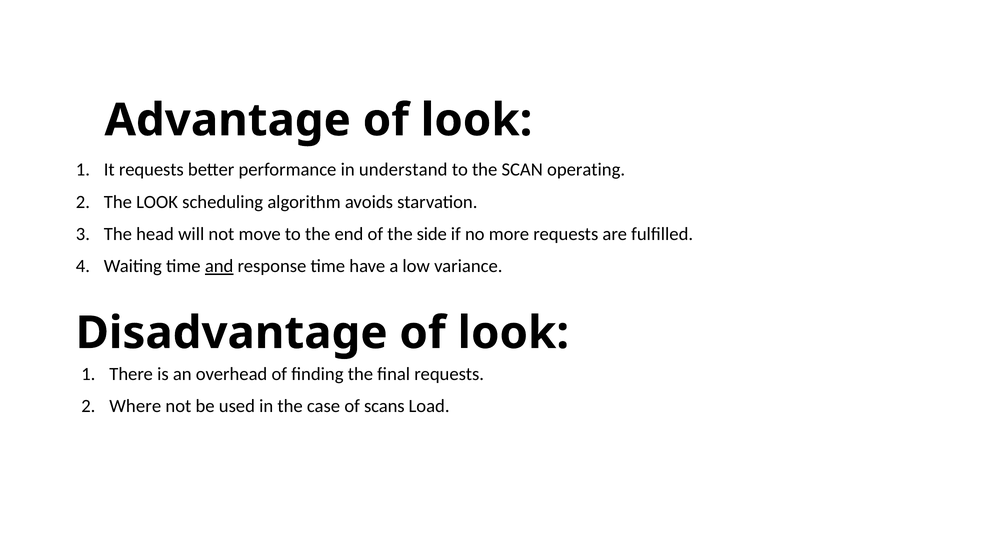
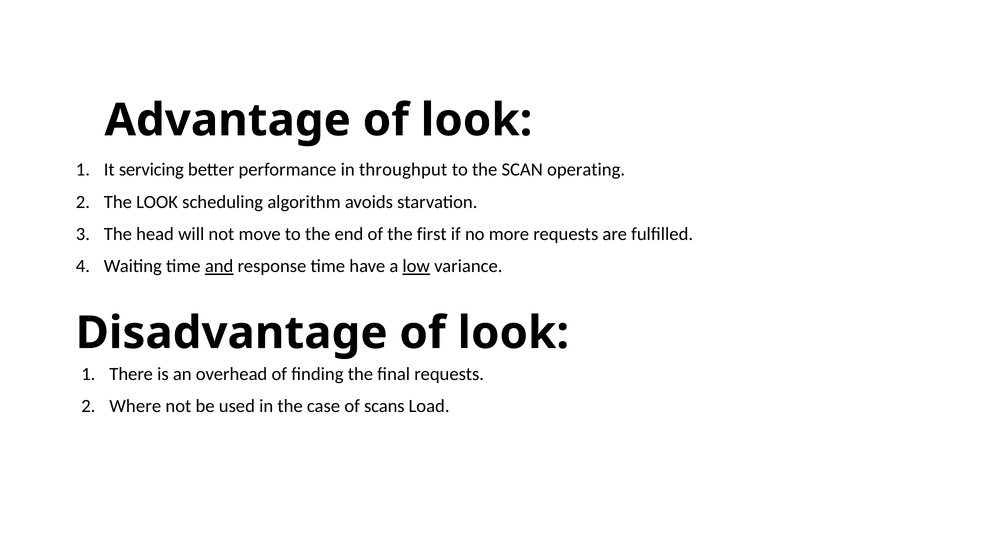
It requests: requests -> servicing
understand: understand -> throughput
side: side -> first
low underline: none -> present
